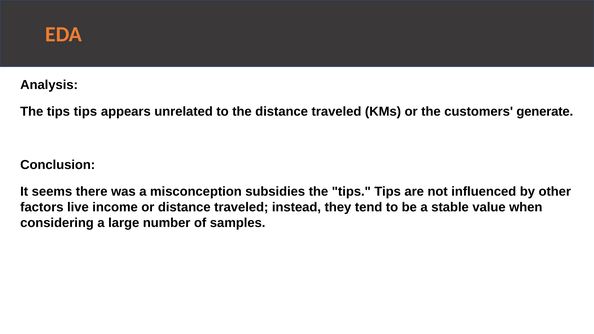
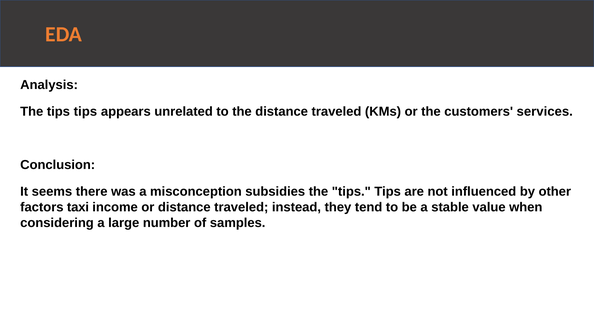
generate: generate -> services
live: live -> taxi
